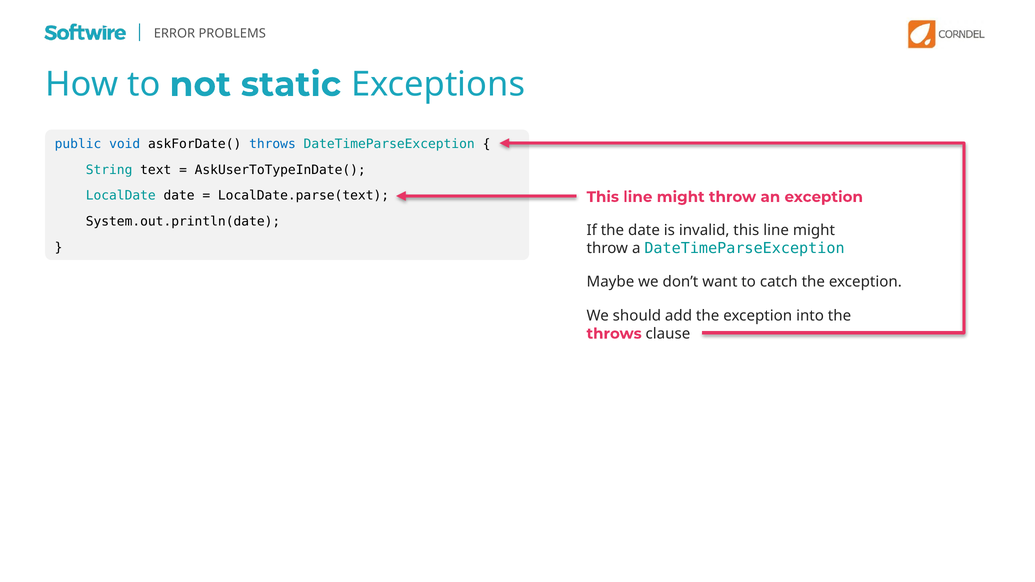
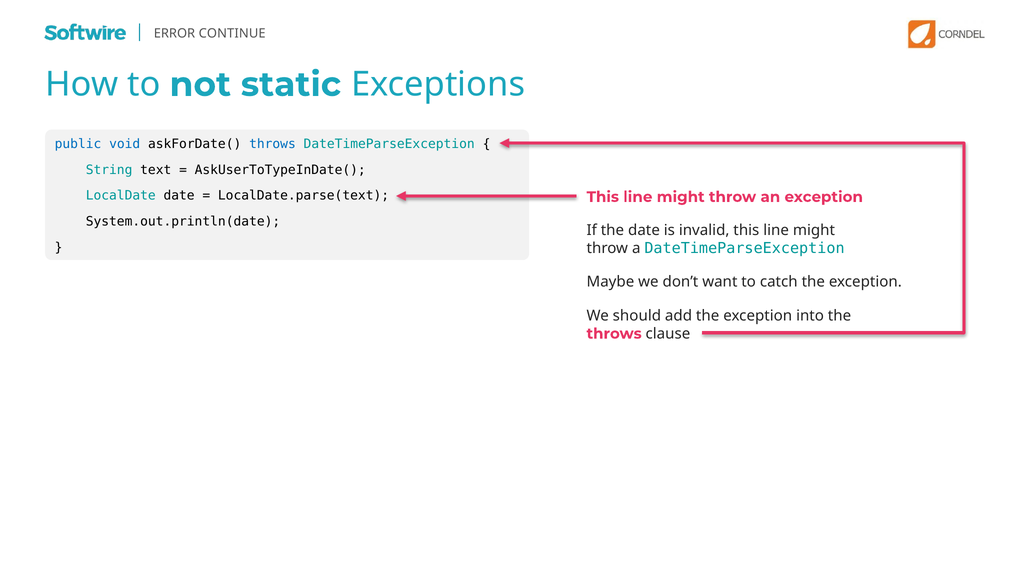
PROBLEMS: PROBLEMS -> CONTINUE
